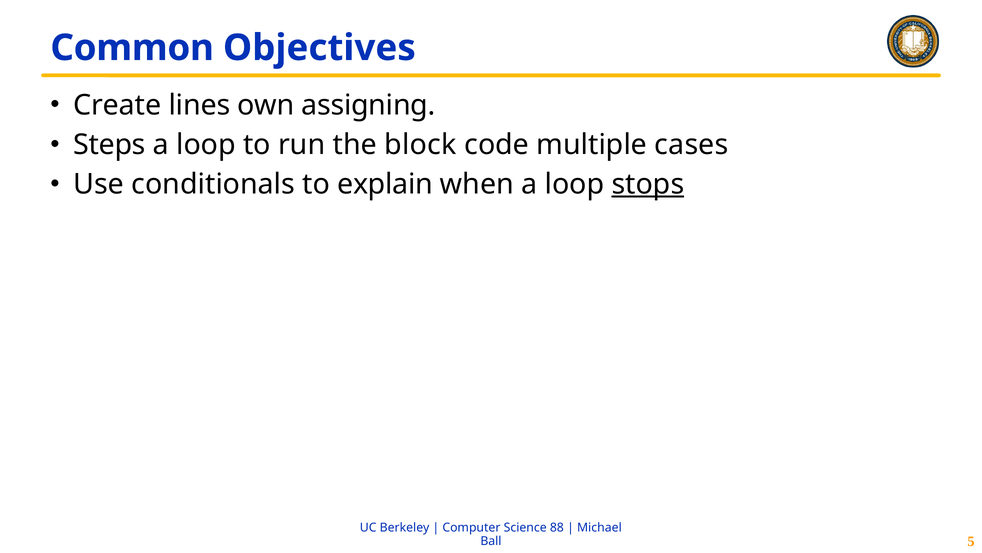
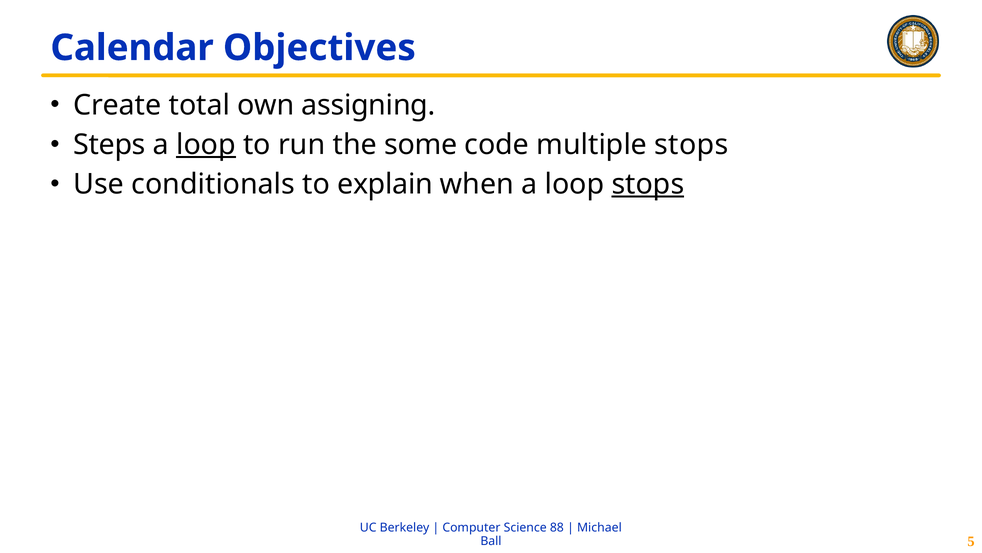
Common: Common -> Calendar
lines: lines -> total
loop at (206, 144) underline: none -> present
block: block -> some
multiple cases: cases -> stops
